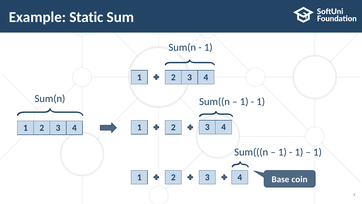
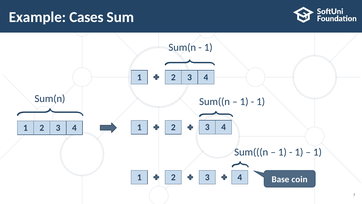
Static: Static -> Cases
